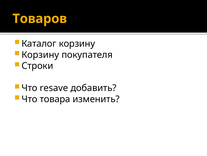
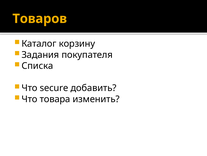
Корзину at (40, 55): Корзину -> Задания
Строки: Строки -> Списка
resave: resave -> secure
